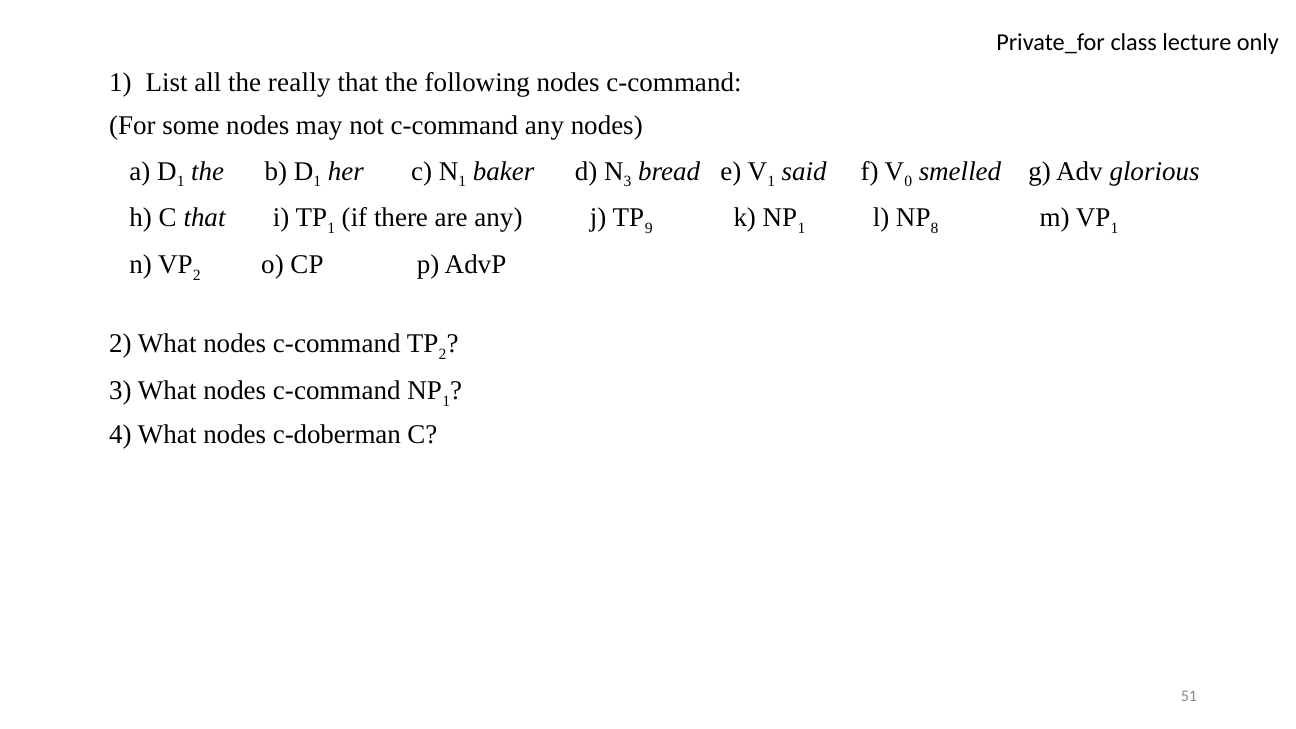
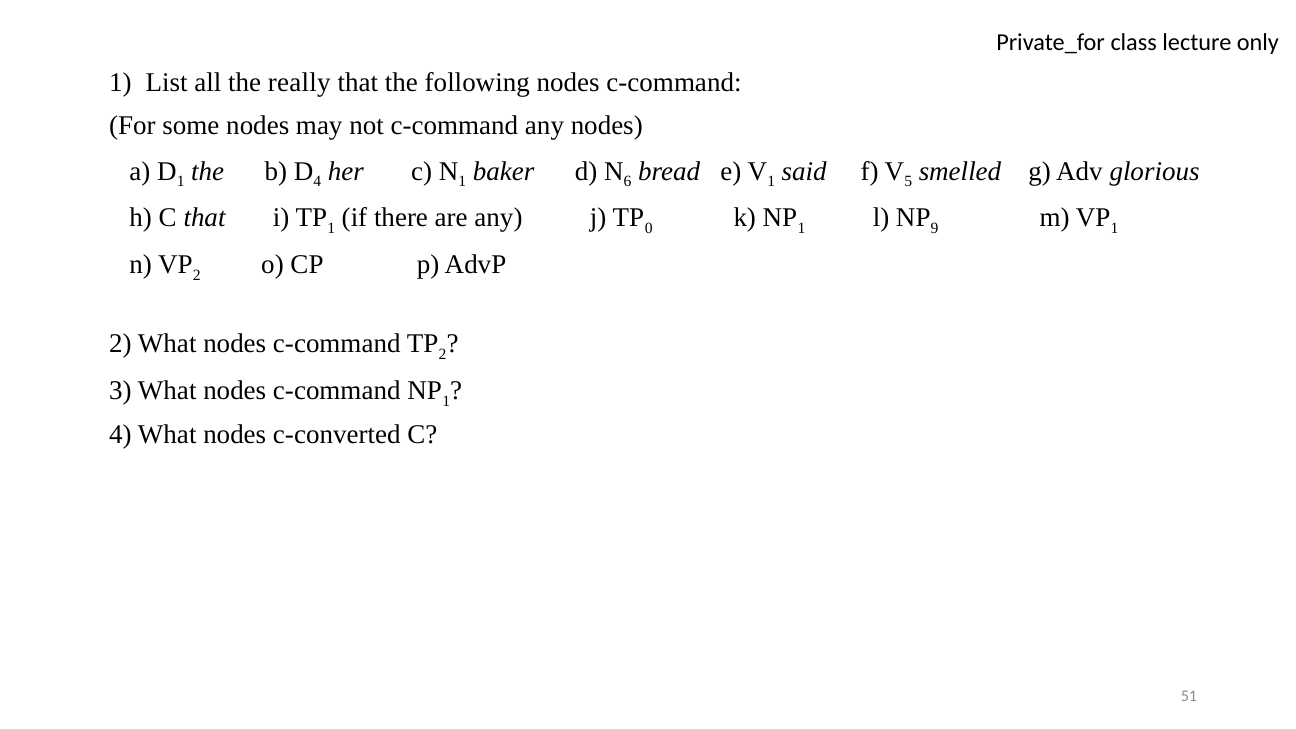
b D 1: 1 -> 4
N 3: 3 -> 6
0: 0 -> 5
9: 9 -> 0
8: 8 -> 9
c-doberman: c-doberman -> c-converted
